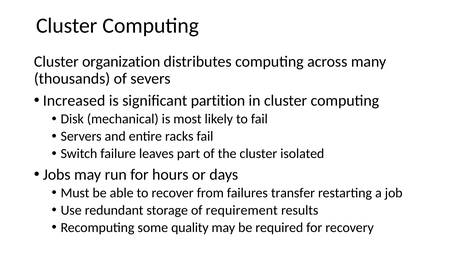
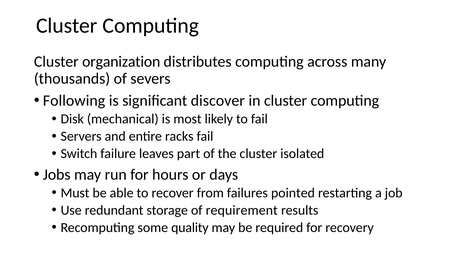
Increased: Increased -> Following
partition: partition -> discover
transfer: transfer -> pointed
